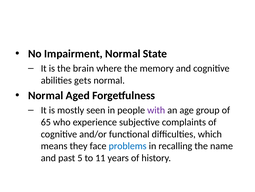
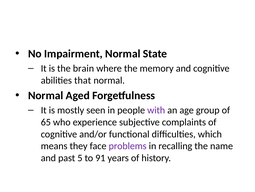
gets: gets -> that
problems colour: blue -> purple
11: 11 -> 91
